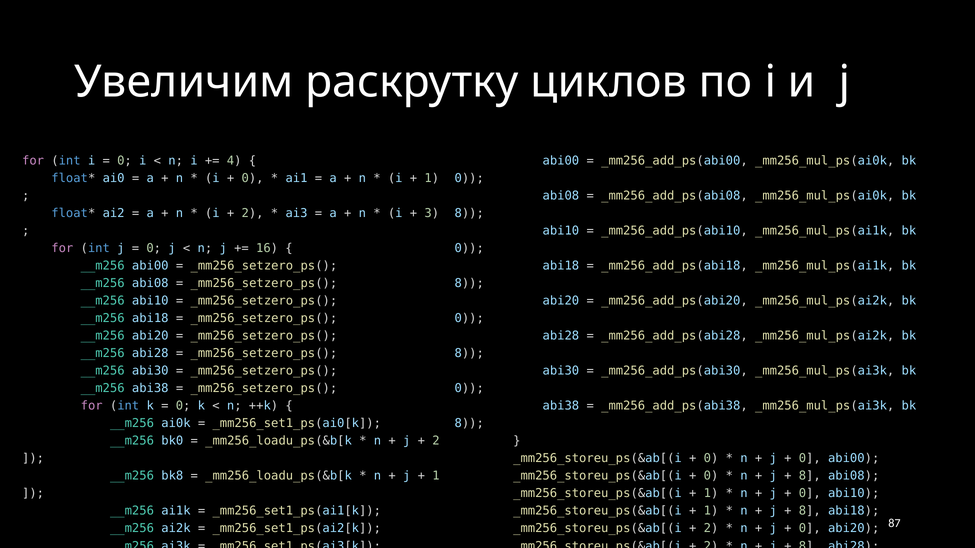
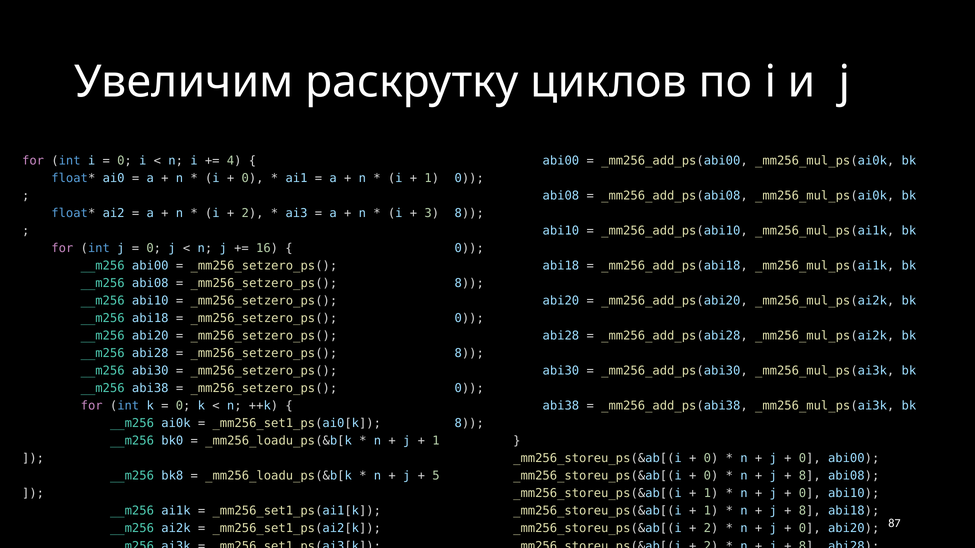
2 at (436, 441): 2 -> 1
1 at (436, 476): 1 -> 5
